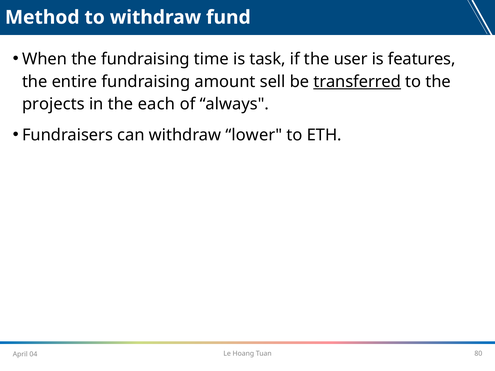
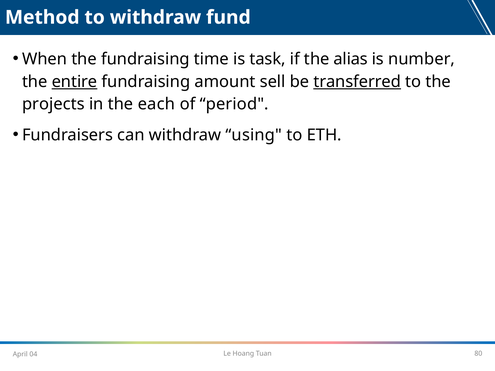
user: user -> alias
features: features -> number
entire underline: none -> present
always: always -> period
lower: lower -> using
